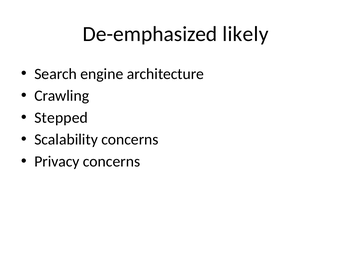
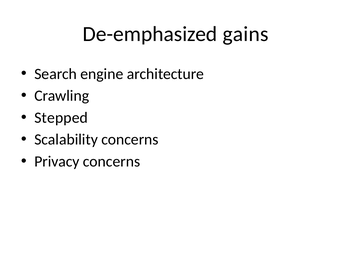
likely: likely -> gains
